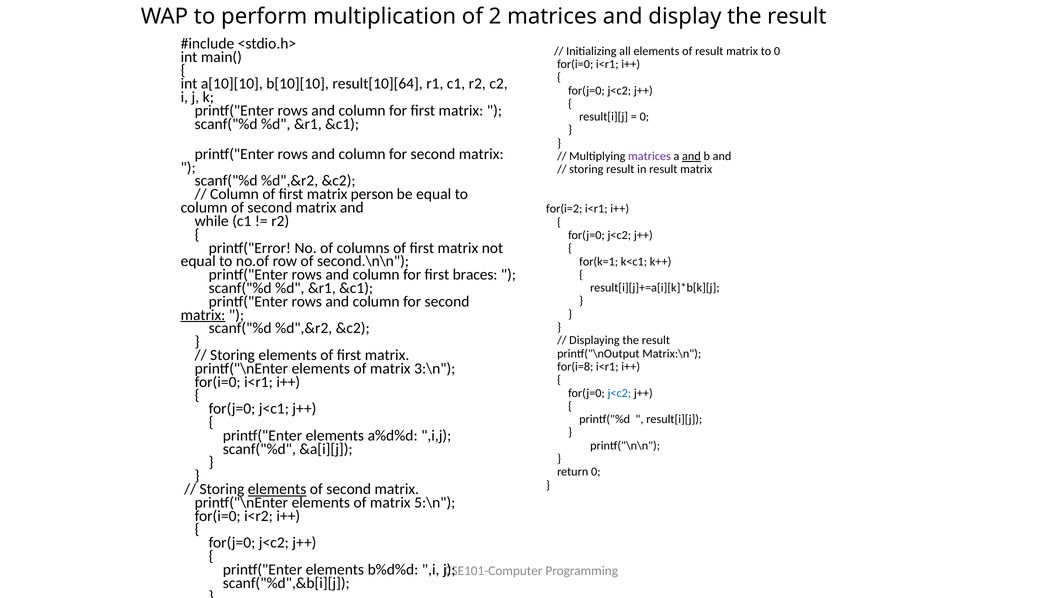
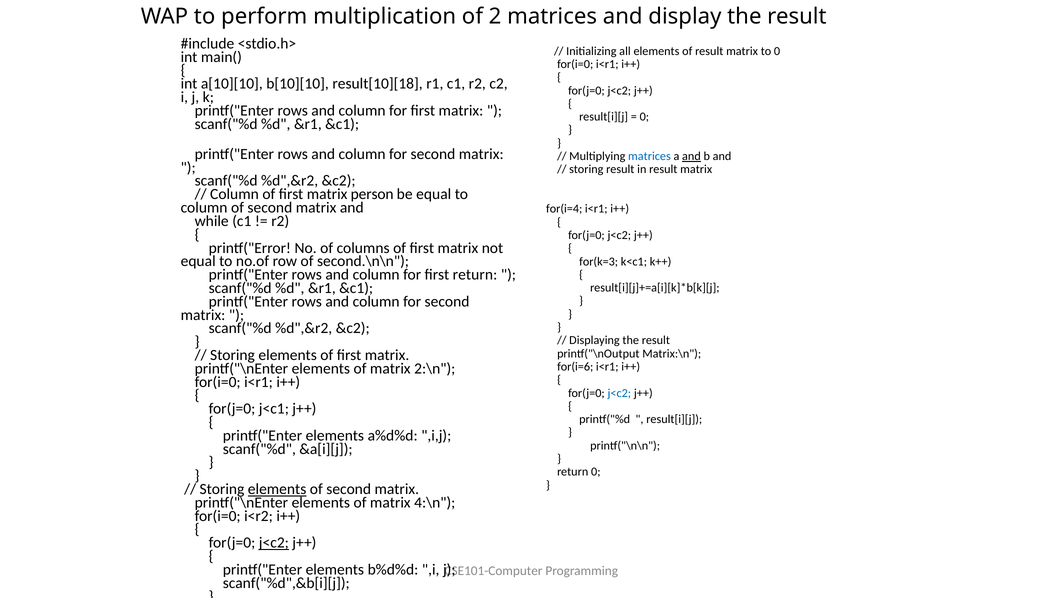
result[10][64: result[10][64 -> result[10][18
matrices at (649, 156) colour: purple -> blue
for(i=2: for(i=2 -> for(i=4
for(k=1: for(k=1 -> for(k=3
first braces: braces -> return
matrix at (203, 315) underline: present -> none
for(i=8: for(i=8 -> for(i=6
3:\n: 3:\n -> 2:\n
5:\n: 5:\n -> 4:\n
j<c2 at (274, 543) underline: none -> present
